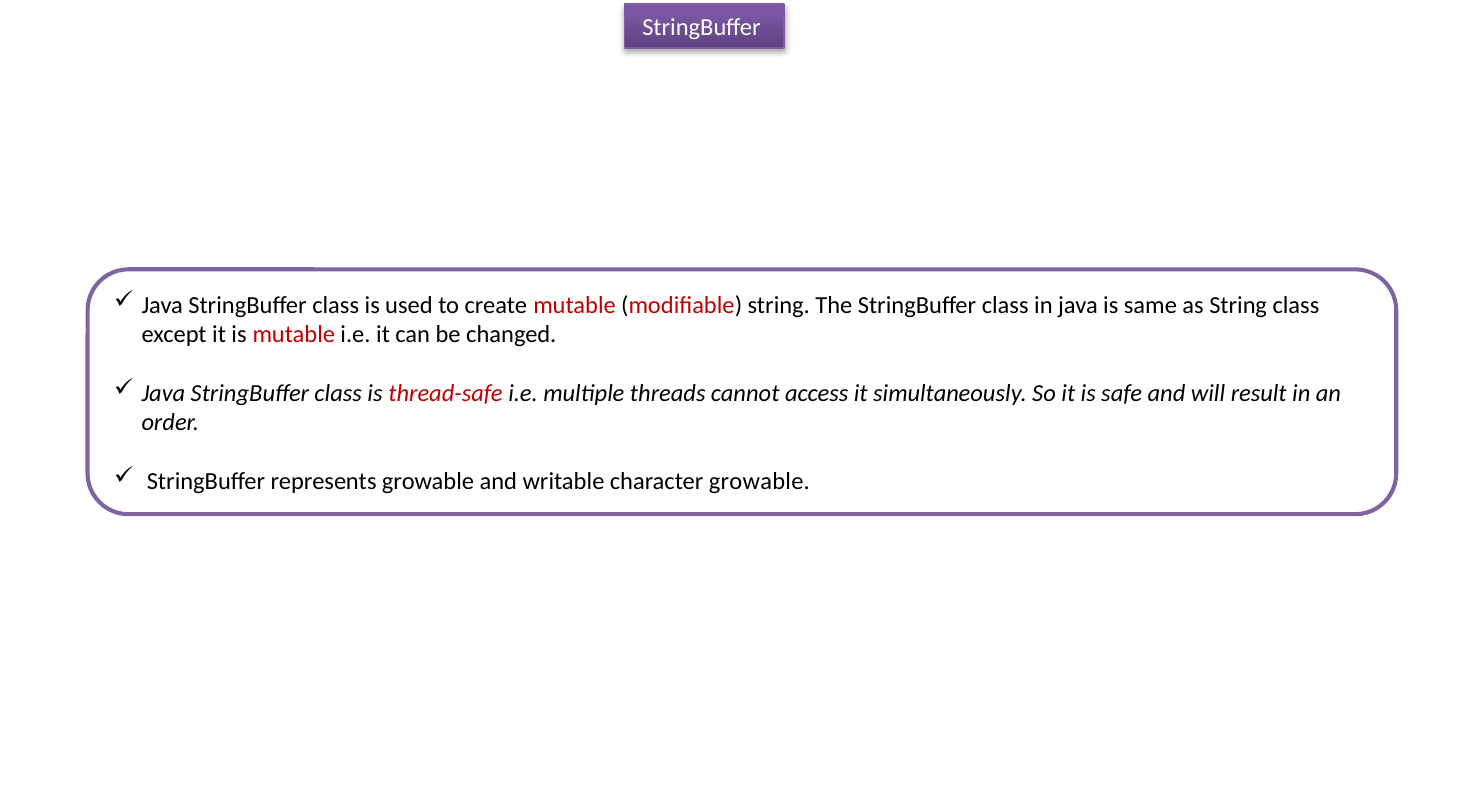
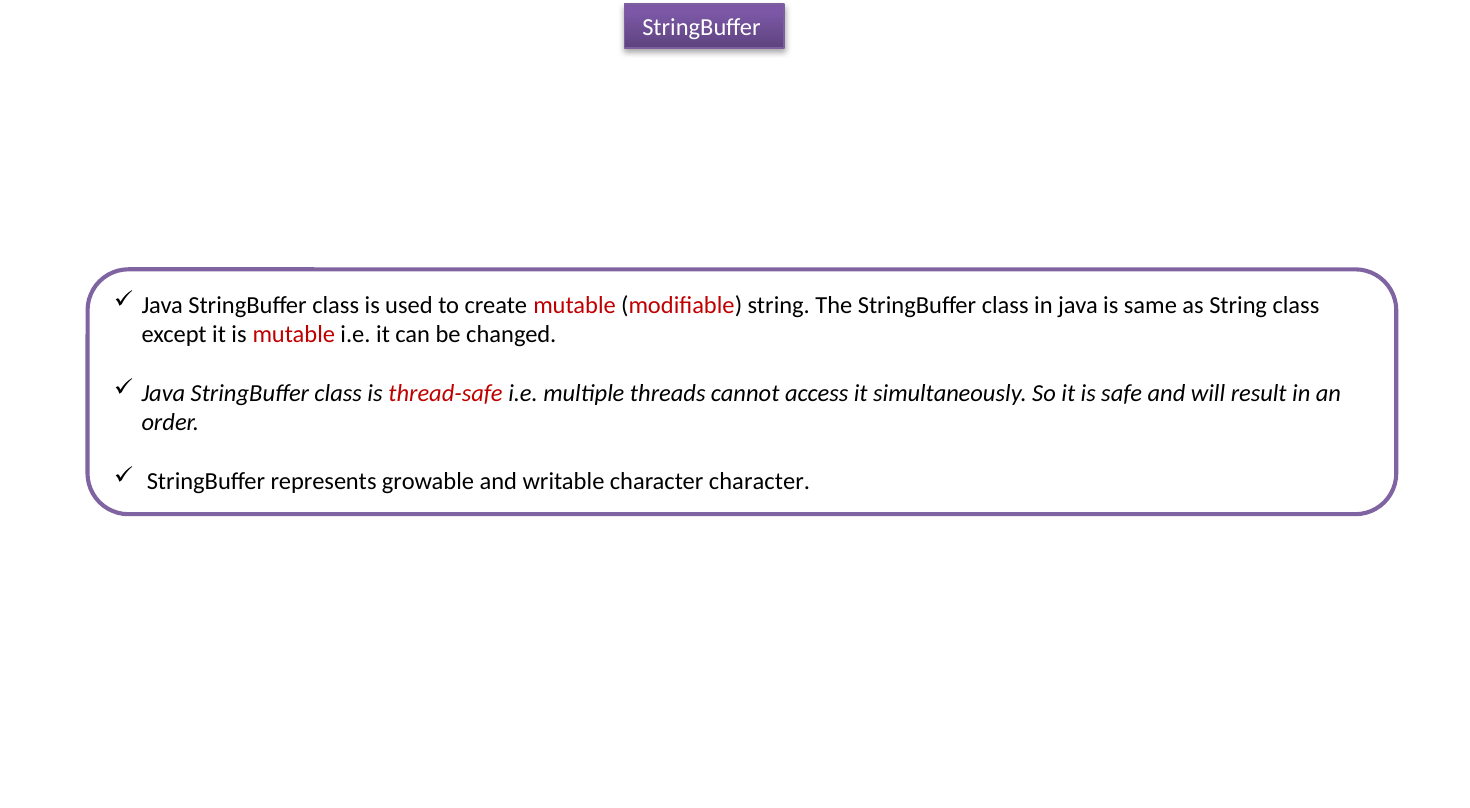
character growable: growable -> character
